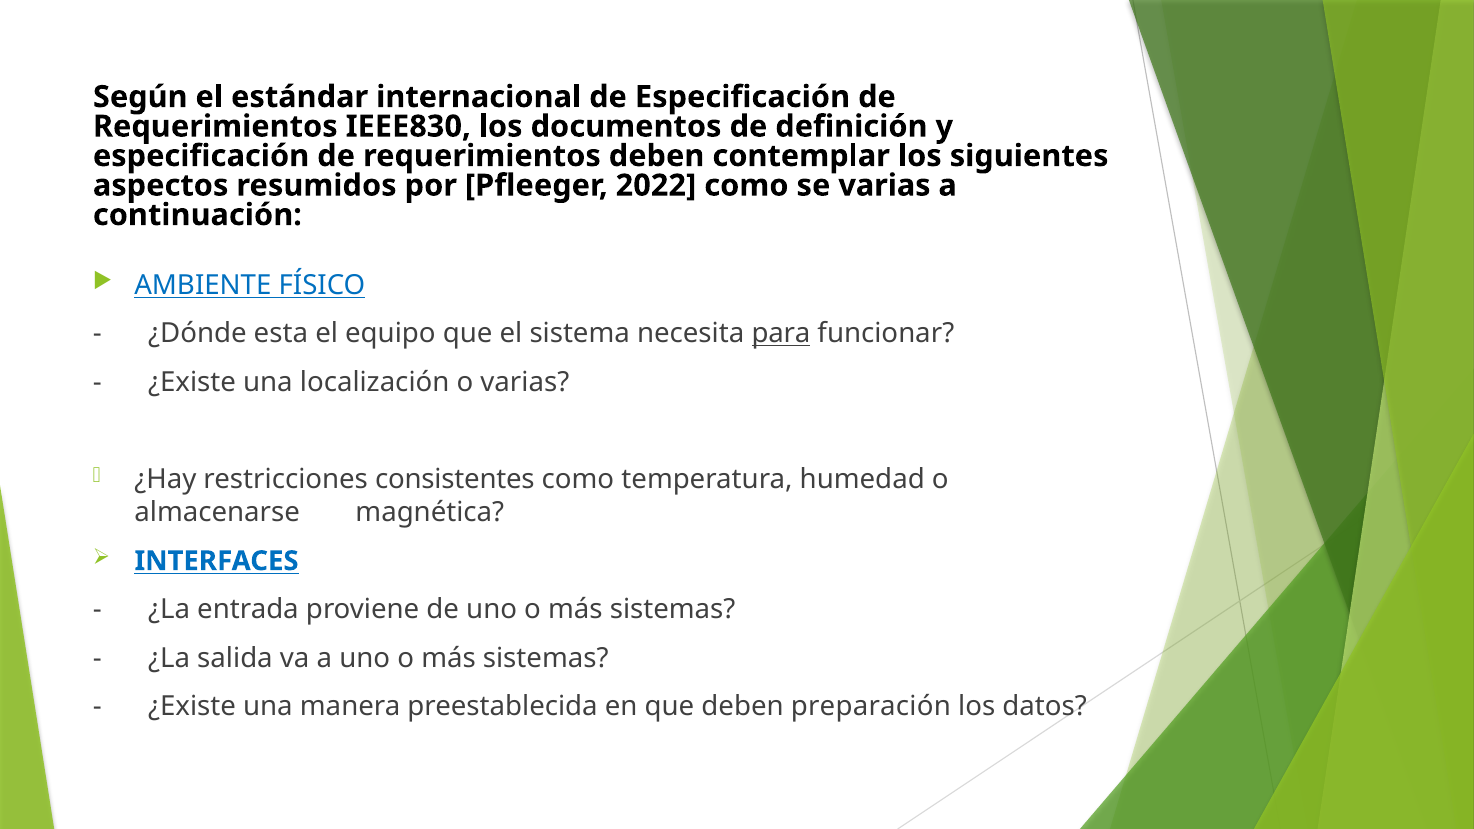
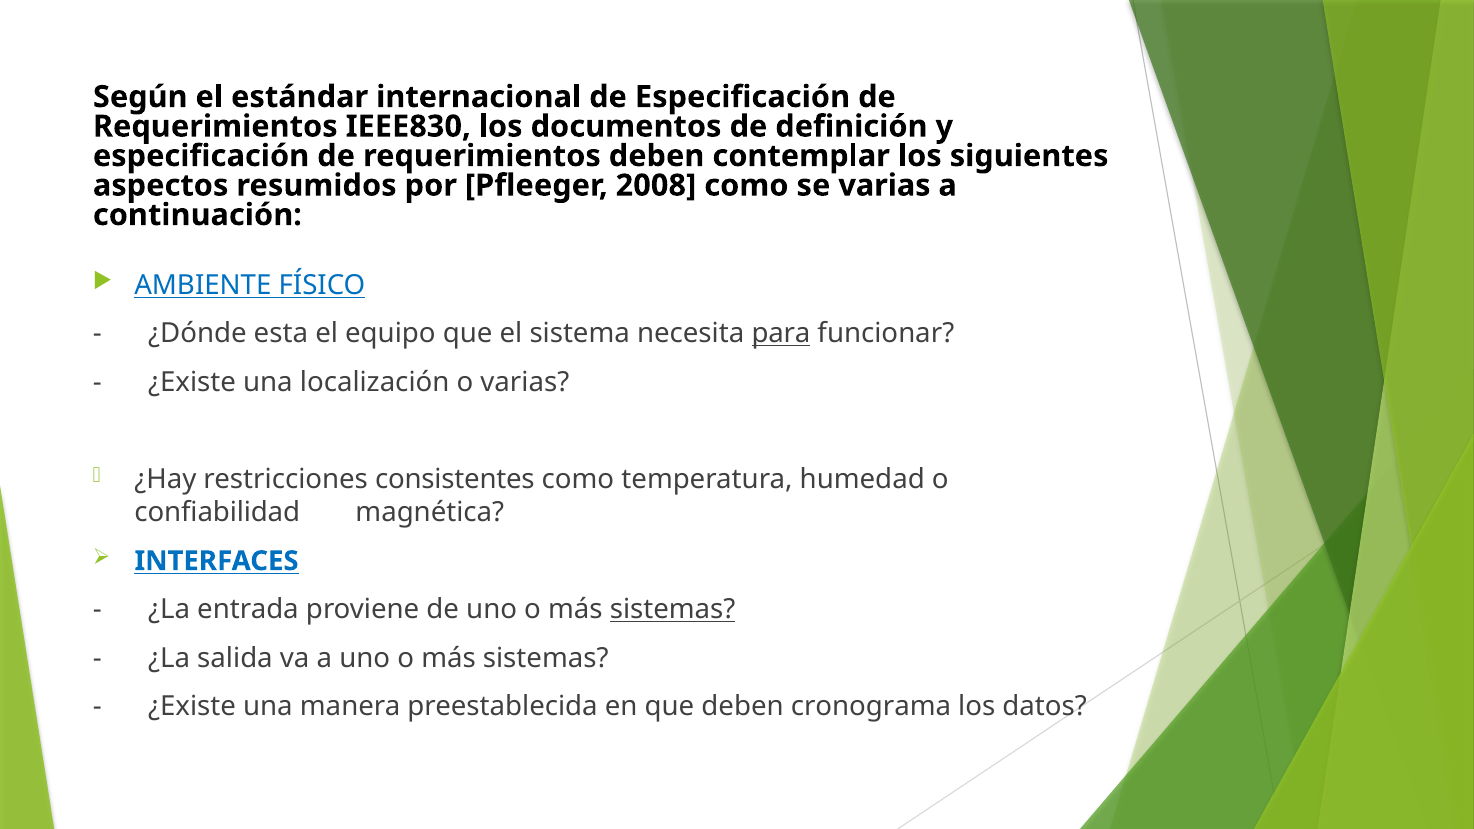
2022: 2022 -> 2008
almacenarse: almacenarse -> confiabilidad
sistemas at (673, 610) underline: none -> present
preparación: preparación -> cronograma
